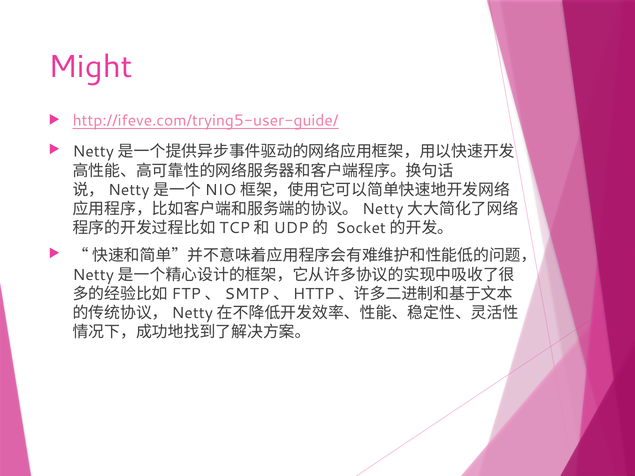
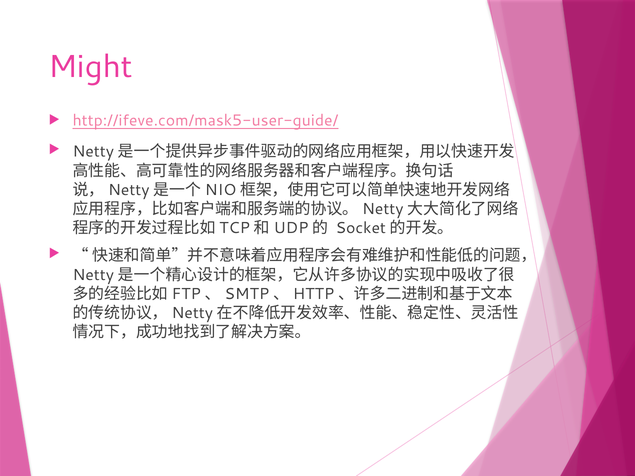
http://ifeve.com/trying5-user-guide/: http://ifeve.com/trying5-user-guide/ -> http://ifeve.com/mask5-user-guide/
